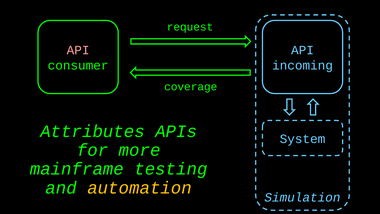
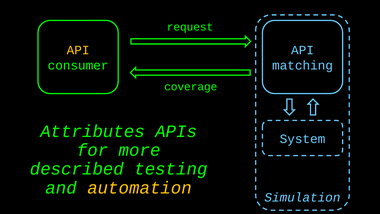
API at (78, 50) colour: pink -> yellow
incoming: incoming -> matching
mainframe: mainframe -> described
